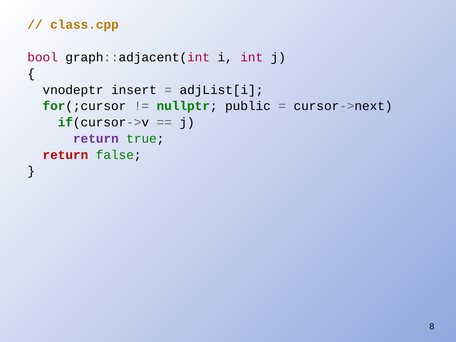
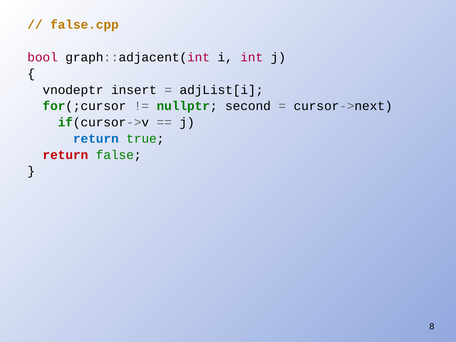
class.cpp: class.cpp -> false.cpp
public: public -> second
return at (96, 139) colour: purple -> blue
